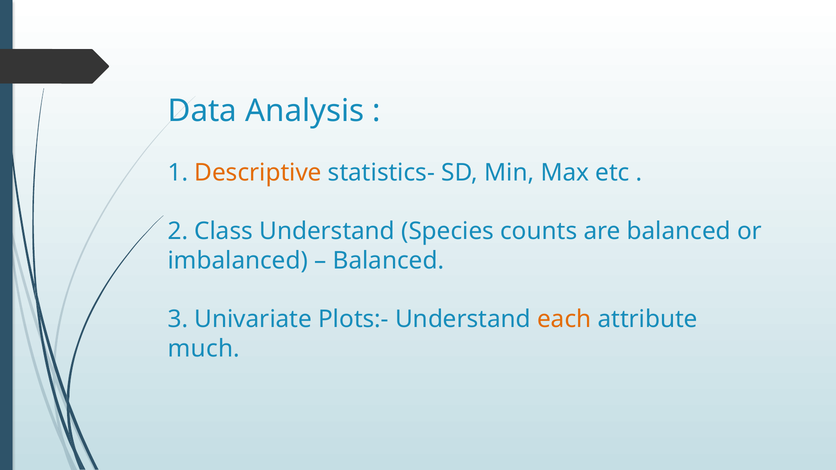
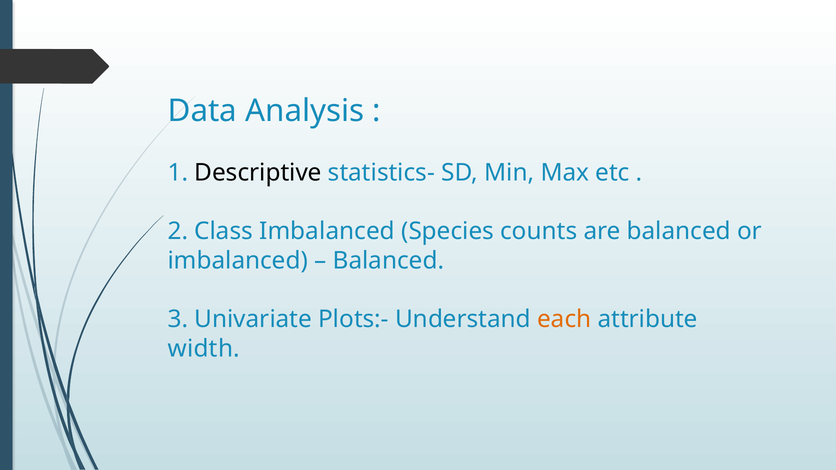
Descriptive colour: orange -> black
Class Understand: Understand -> Imbalanced
much: much -> width
